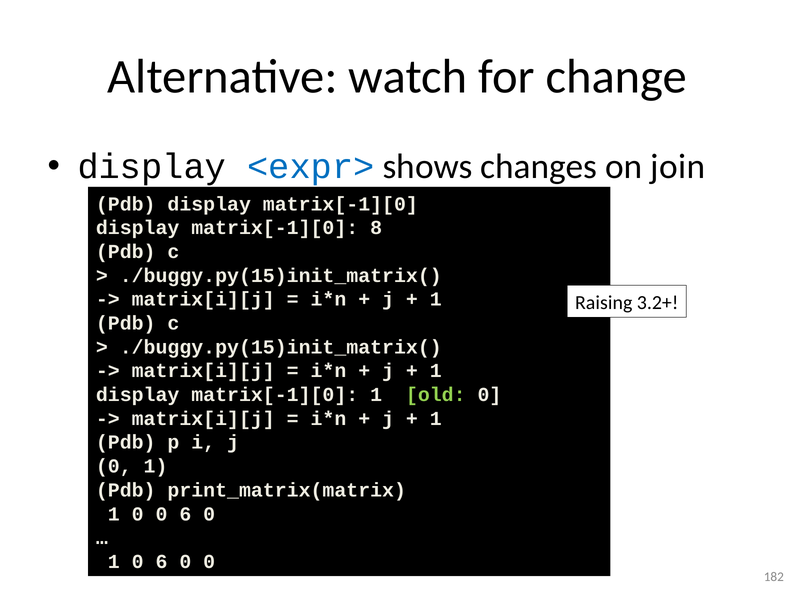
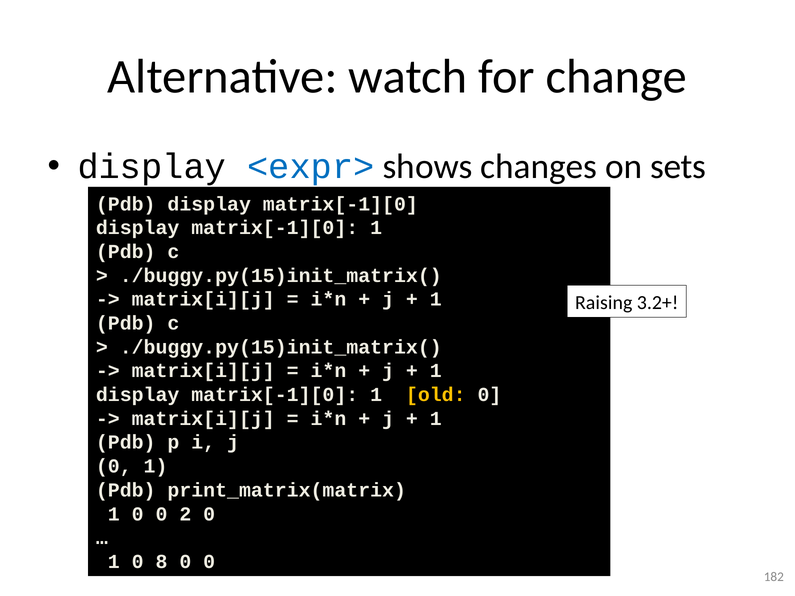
join: join -> sets
8 at (376, 228): 8 -> 1
old colour: light green -> yellow
0 0 6: 6 -> 2
1 0 6: 6 -> 8
